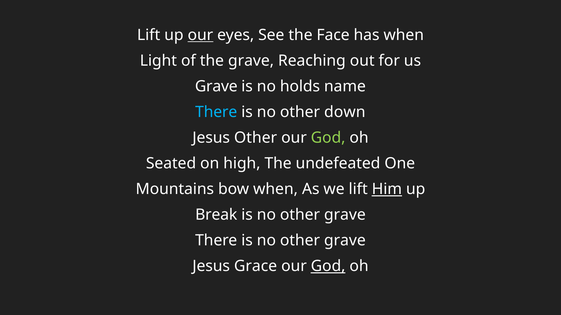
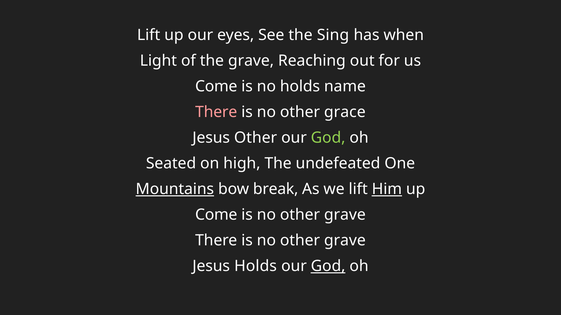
our at (200, 35) underline: present -> none
Face: Face -> Sing
Grave at (216, 86): Grave -> Come
There at (216, 112) colour: light blue -> pink
down: down -> grace
Mountains underline: none -> present
bow when: when -> break
Break at (216, 215): Break -> Come
Jesus Grace: Grace -> Holds
